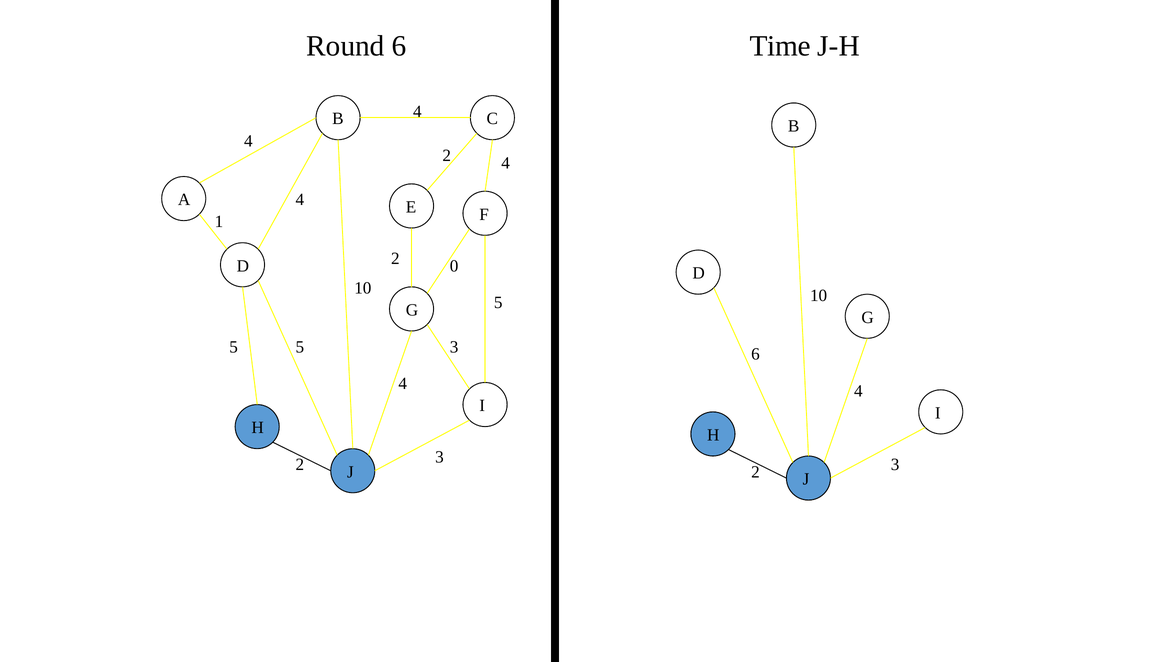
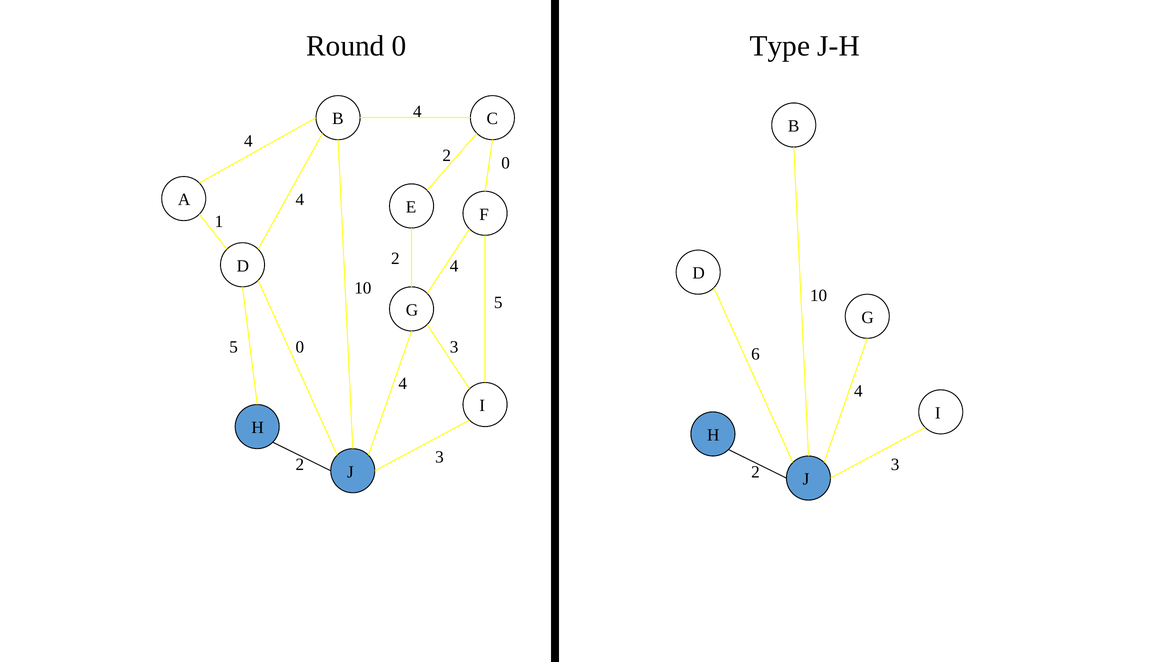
Round 6: 6 -> 0
Time: Time -> Type
2 4: 4 -> 0
2 0: 0 -> 4
5 5: 5 -> 0
